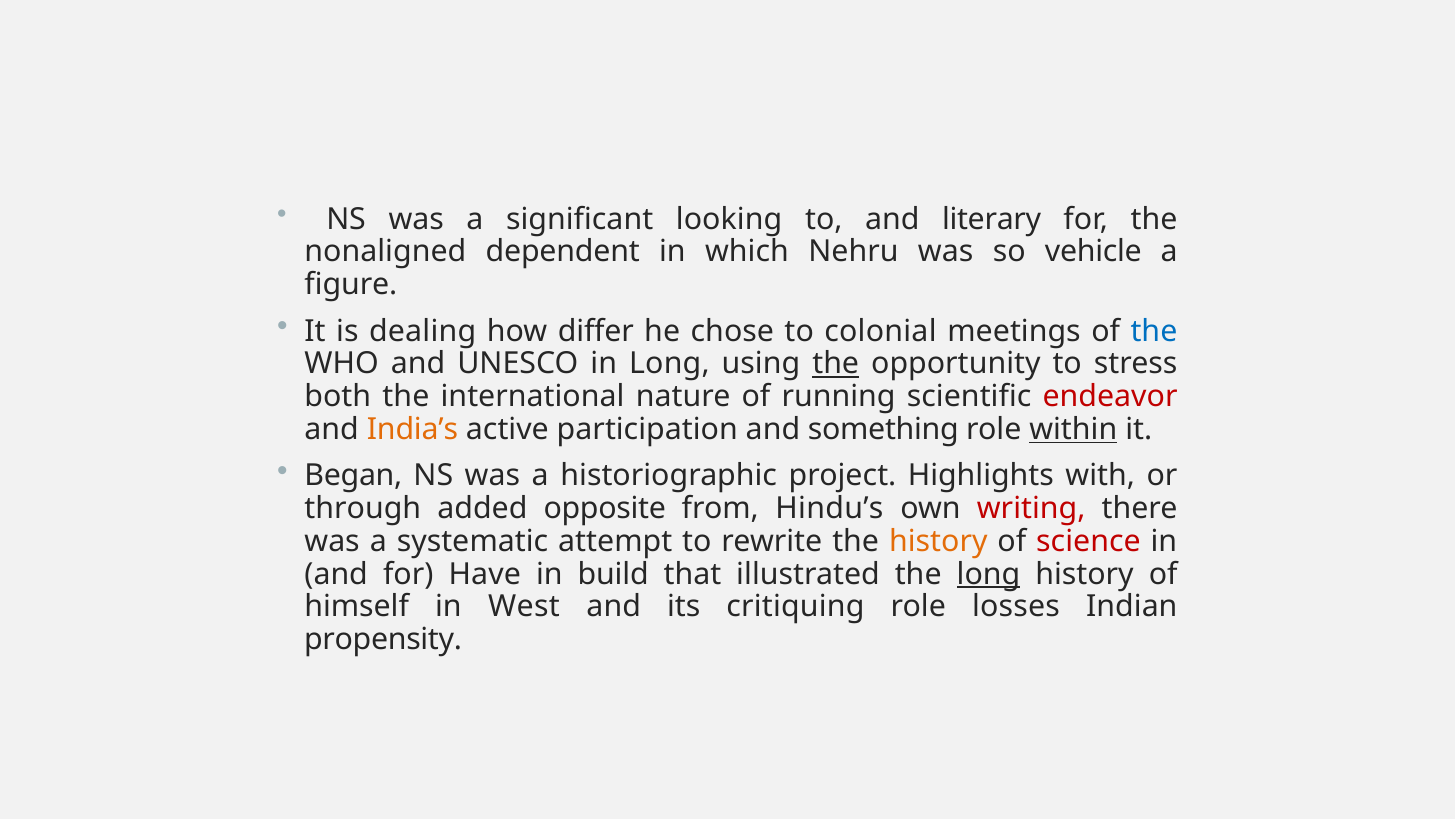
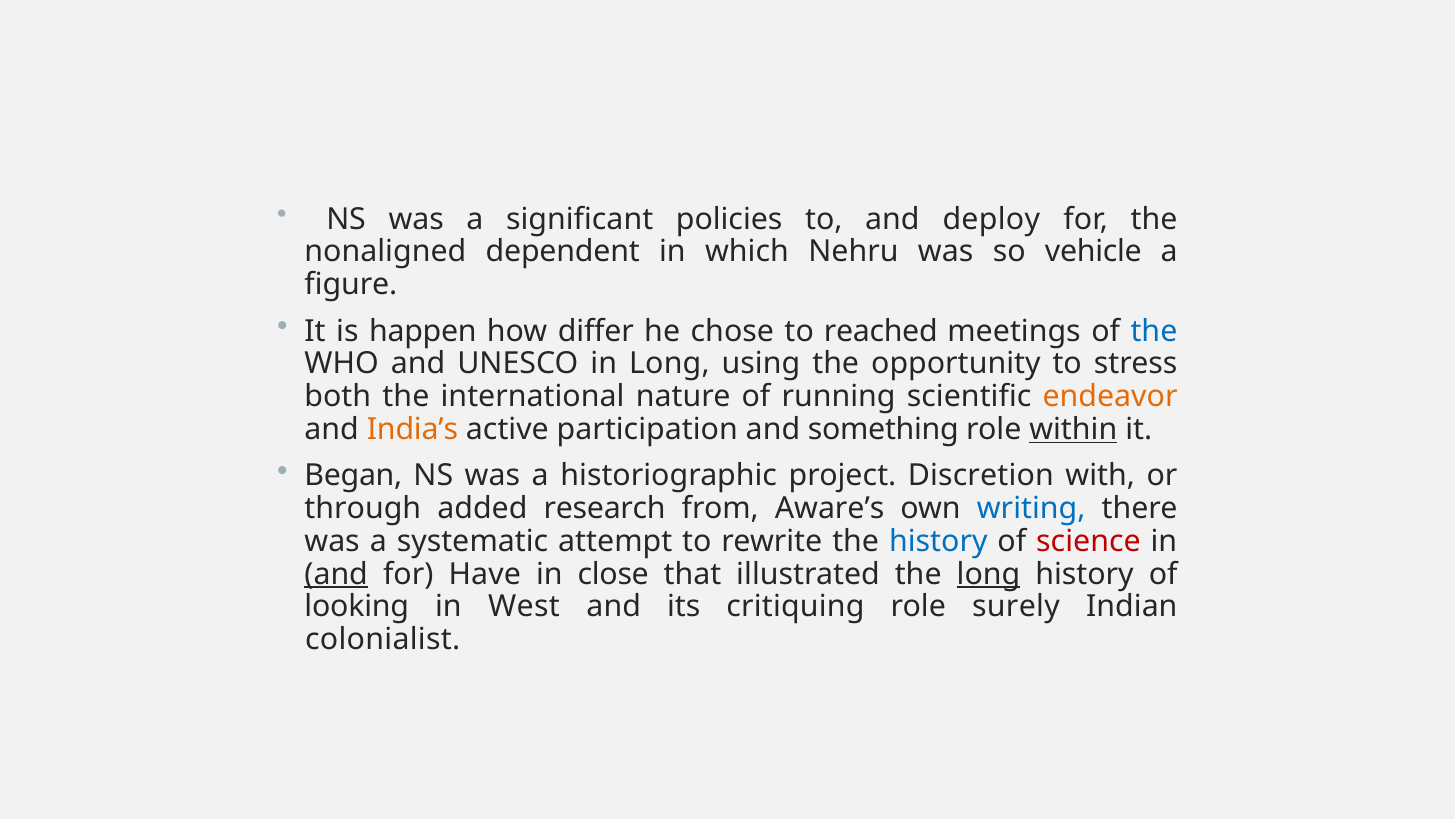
looking: looking -> policies
literary: literary -> deploy
dealing: dealing -> happen
colonial: colonial -> reached
the at (836, 364) underline: present -> none
endeavor colour: red -> orange
Highlights: Highlights -> Discretion
opposite: opposite -> research
Hindu’s: Hindu’s -> Aware’s
writing colour: red -> blue
history at (938, 541) colour: orange -> blue
and at (336, 574) underline: none -> present
build: build -> close
himself: himself -> looking
losses: losses -> surely
propensity: propensity -> colonialist
